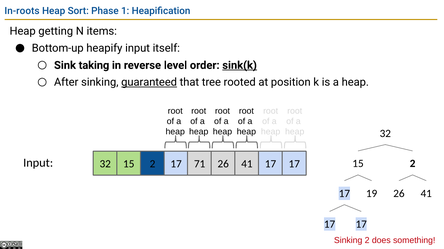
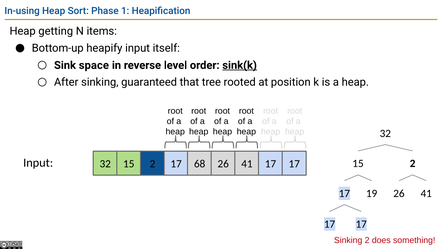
In-roots: In-roots -> In-using
taking: taking -> space
guaranteed underline: present -> none
71: 71 -> 68
